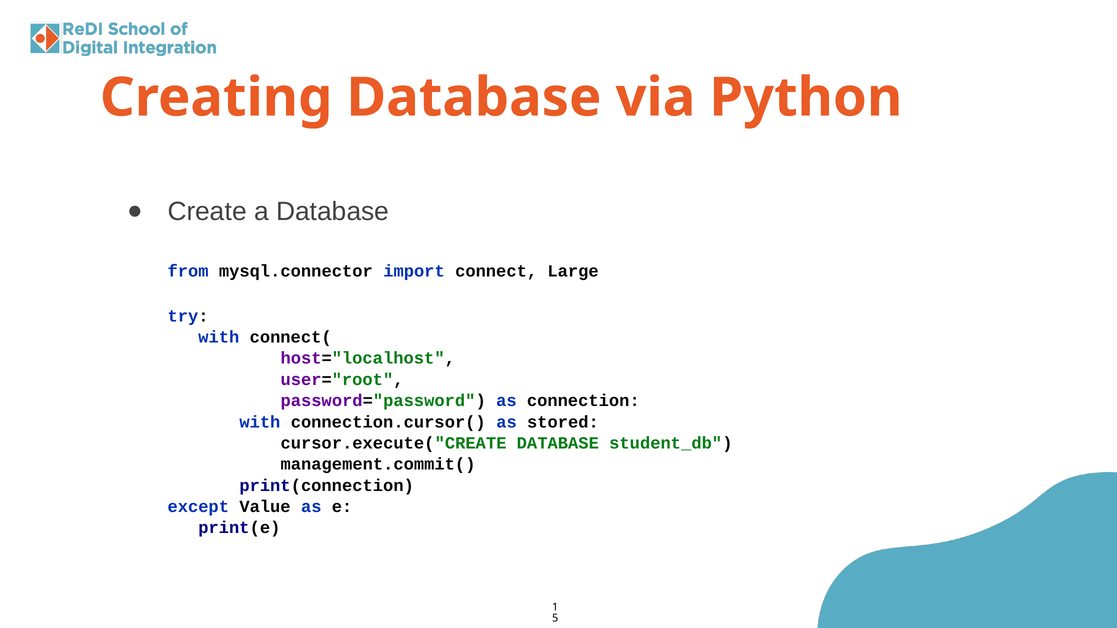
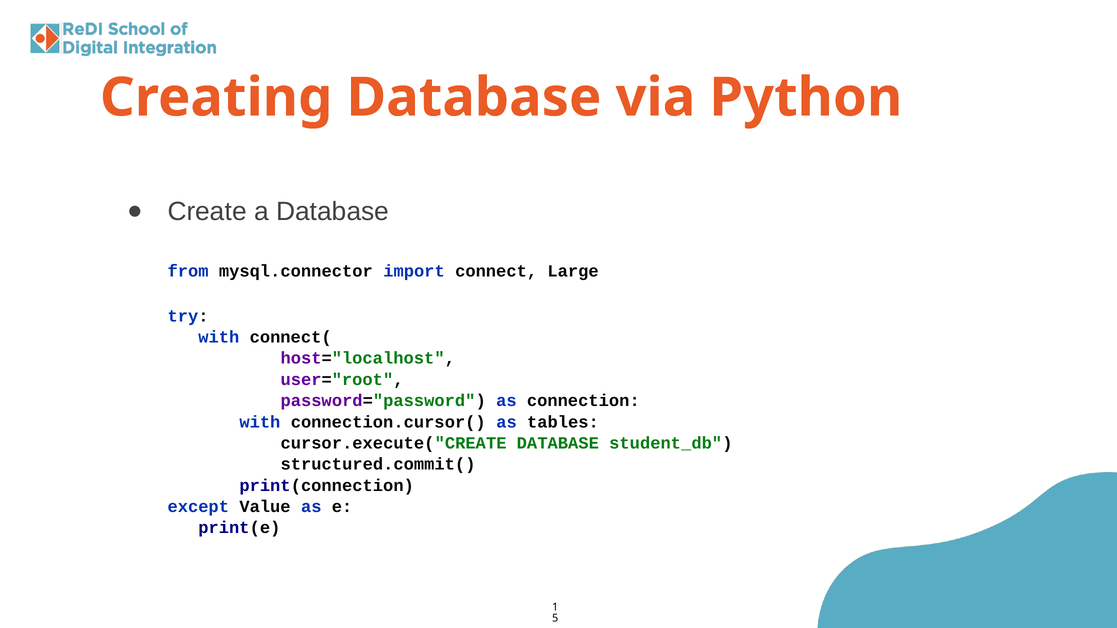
stored: stored -> tables
management.commit(: management.commit( -> structured.commit(
